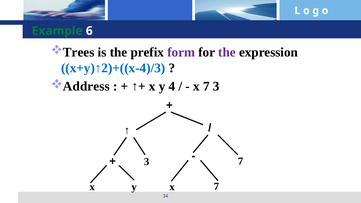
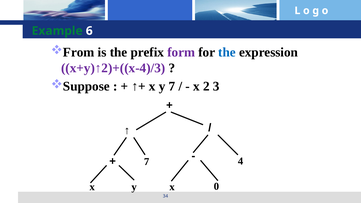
Trees: Trees -> From
the at (227, 52) colour: purple -> blue
x+y)↑2)+((x-4)/3 colour: blue -> purple
Address: Address -> Suppose
y 4: 4 -> 7
7 at (206, 86): 7 -> 2
3 at (147, 162): 3 -> 7
7 at (241, 161): 7 -> 4
y x 7: 7 -> 0
